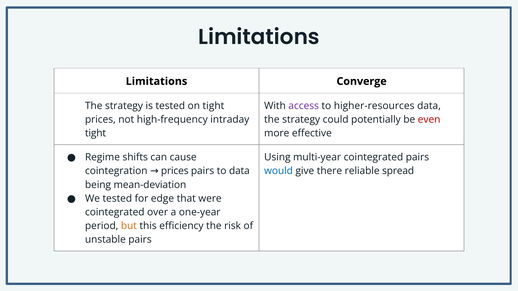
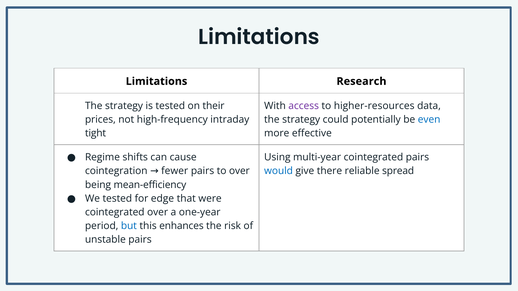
Converge: Converge -> Research
on tight: tight -> their
even colour: red -> blue
cointegration prices: prices -> fewer
to data: data -> over
mean-deviation: mean-deviation -> mean-efficiency
but colour: orange -> blue
efficiency: efficiency -> enhances
